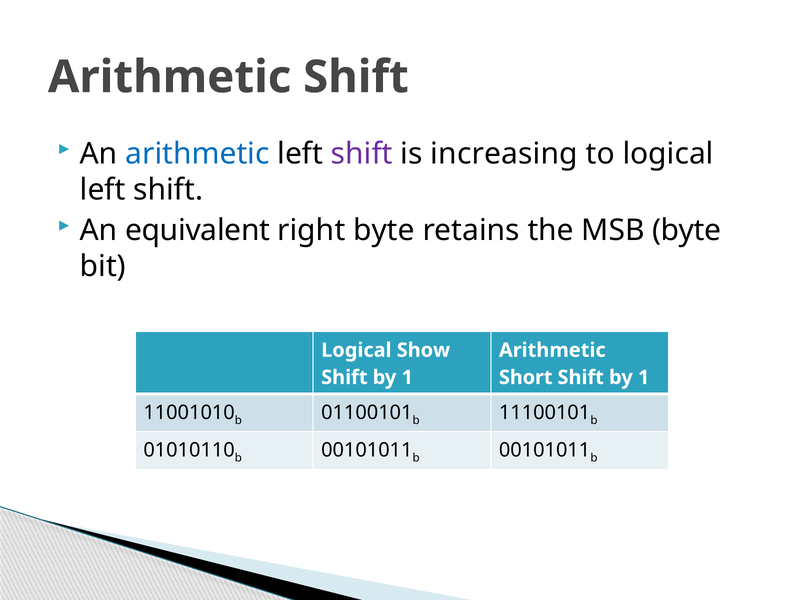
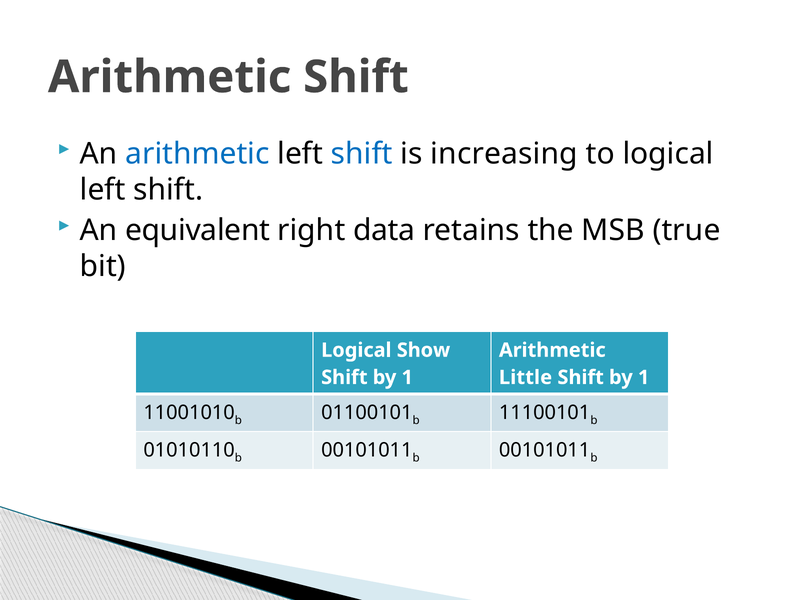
shift at (362, 154) colour: purple -> blue
right byte: byte -> data
MSB byte: byte -> true
Short: Short -> Little
